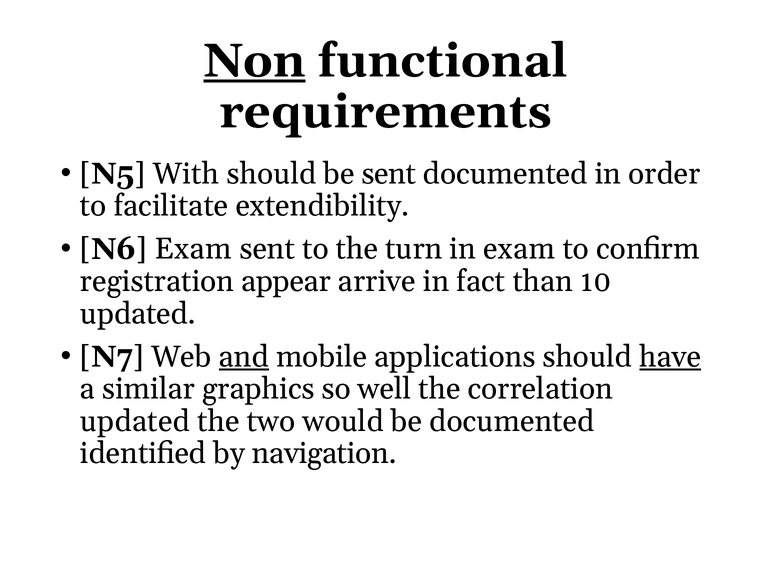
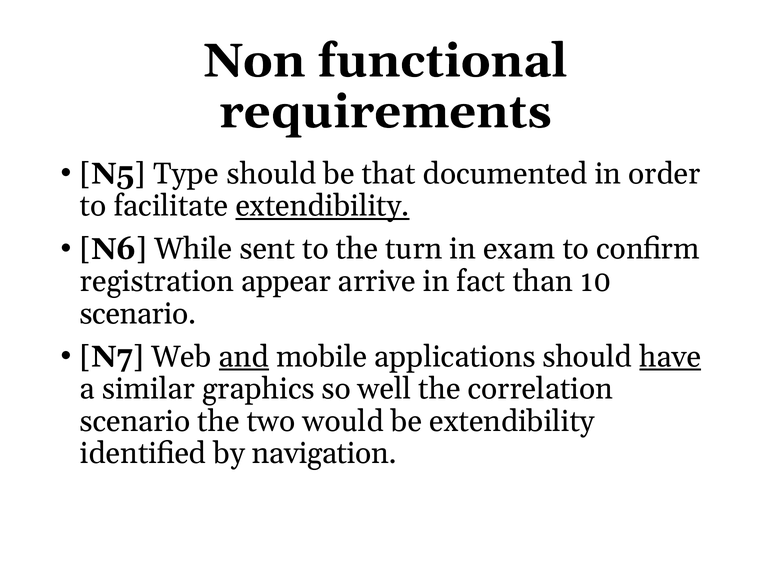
Non underline: present -> none
With: With -> Type
be sent: sent -> that
extendibility at (322, 206) underline: none -> present
Exam at (193, 249): Exam -> While
updated at (138, 314): updated -> scenario
updated at (135, 421): updated -> scenario
be documented: documented -> extendibility
